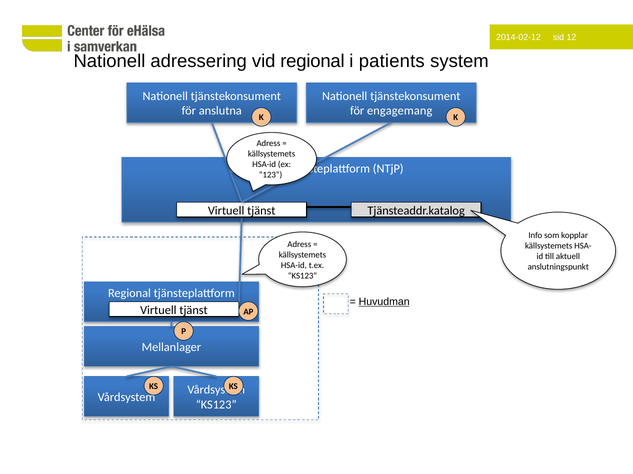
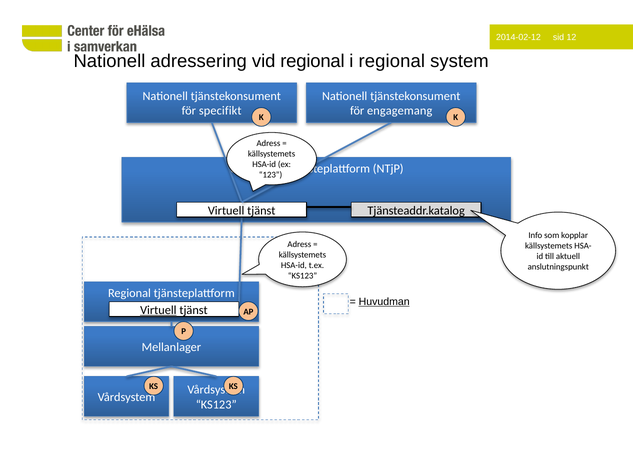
i patients: patients -> regional
anslutna: anslutna -> specifikt
Virtuell at (158, 310) underline: none -> present
